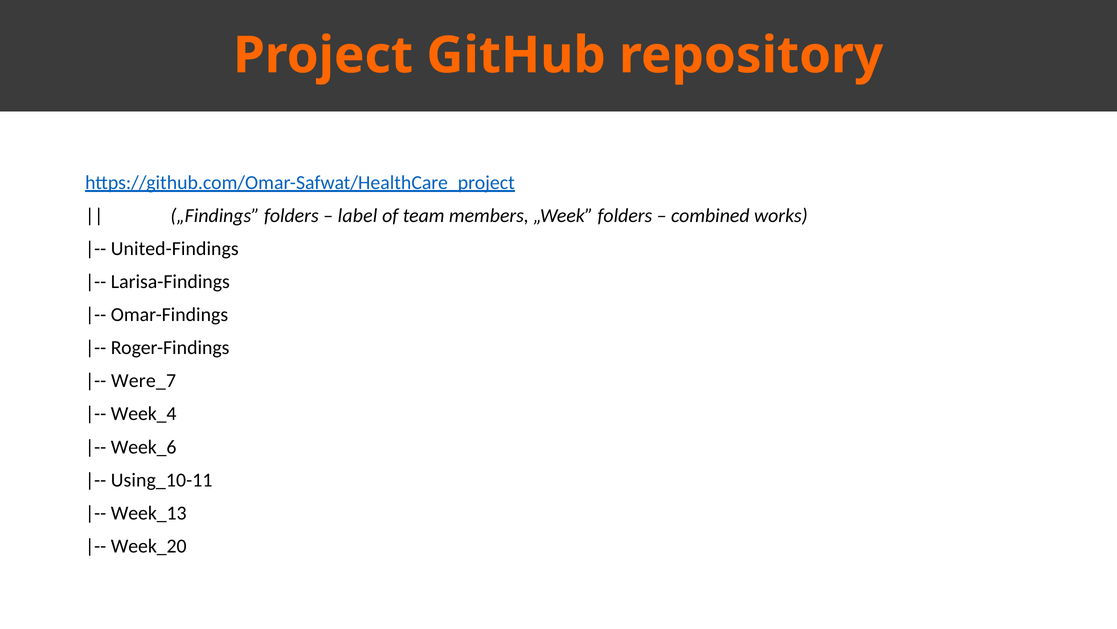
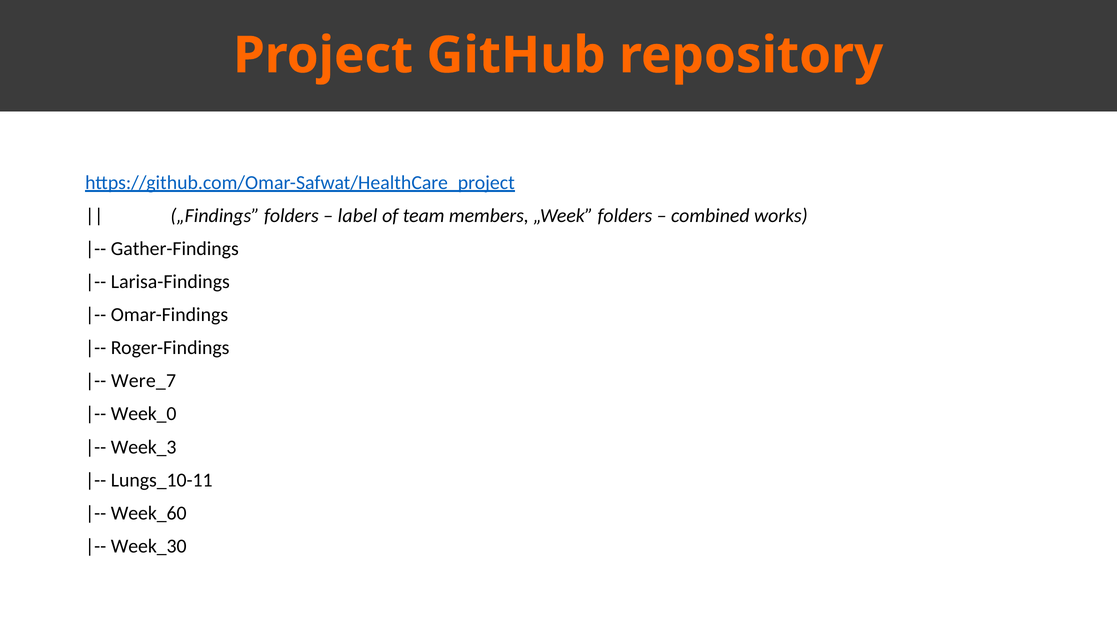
United-Findings: United-Findings -> Gather-Findings
Week_4: Week_4 -> Week_0
Week_6: Week_6 -> Week_3
Using_10-11: Using_10-11 -> Lungs_10-11
Week_13: Week_13 -> Week_60
Week_20: Week_20 -> Week_30
